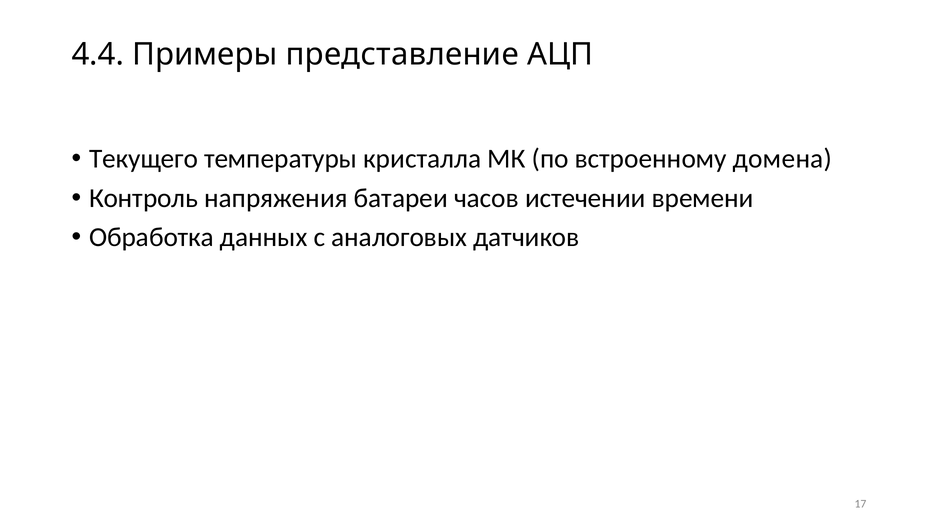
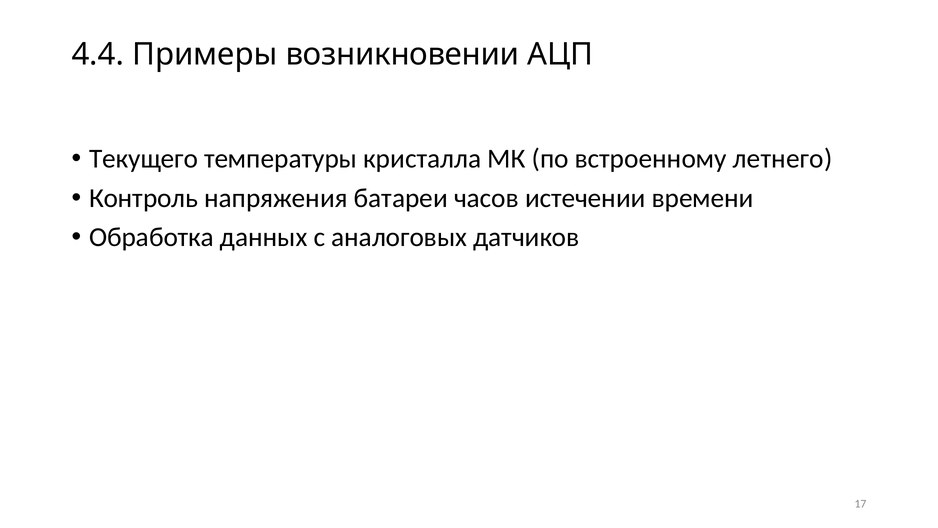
представление: представление -> возникновении
домена: домена -> летнего
